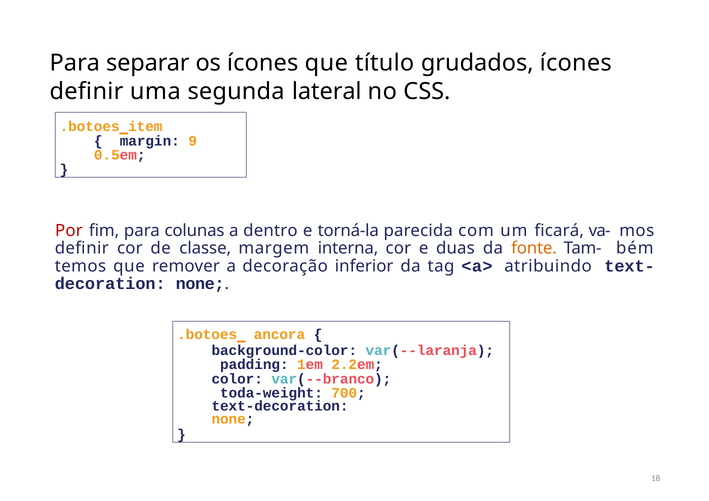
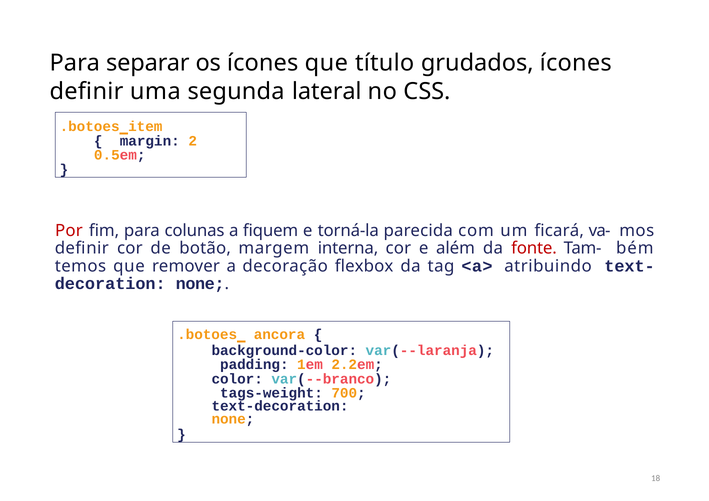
9: 9 -> 2
dentro: dentro -> fiquem
classe: classe -> botão
duas: duas -> além
fonte colour: orange -> red
inferior: inferior -> flexbox
toda-weight: toda-weight -> tags-weight
